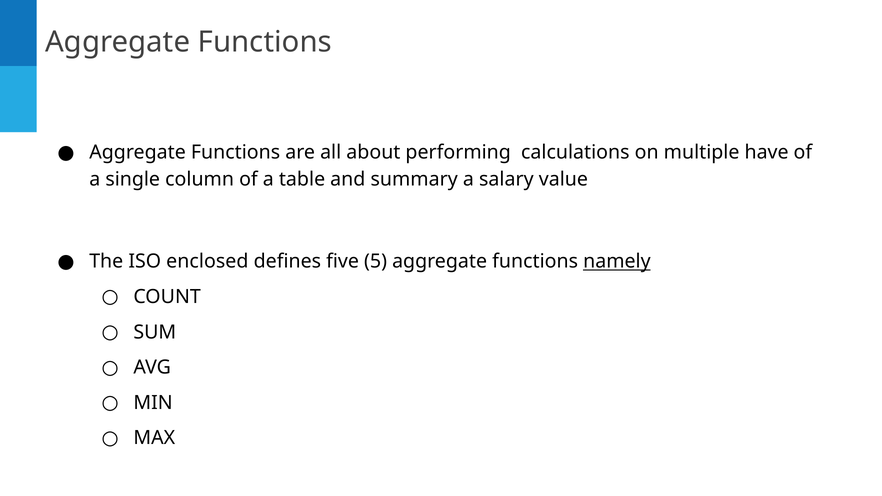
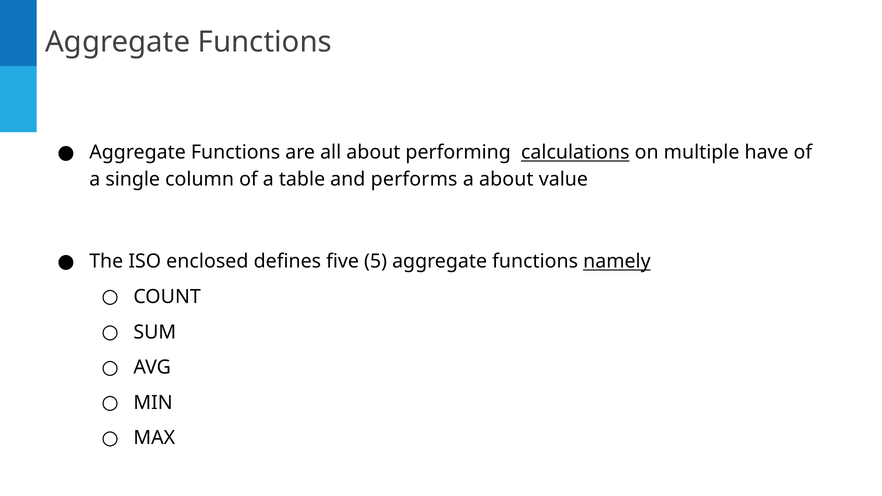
calculations underline: none -> present
summary: summary -> performs
a salary: salary -> about
